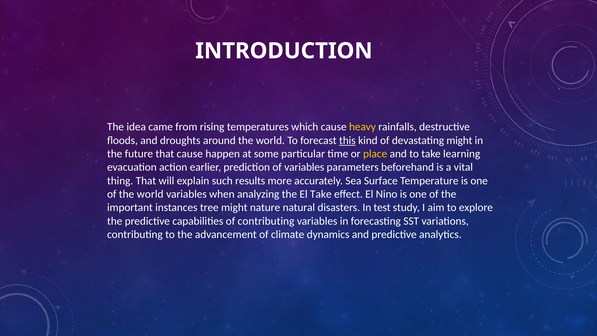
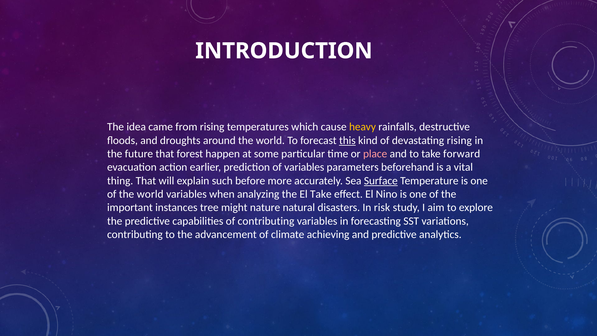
devastating might: might -> rising
that cause: cause -> forest
place colour: yellow -> pink
learning: learning -> forward
results: results -> before
Surface underline: none -> present
test: test -> risk
dynamics: dynamics -> achieving
